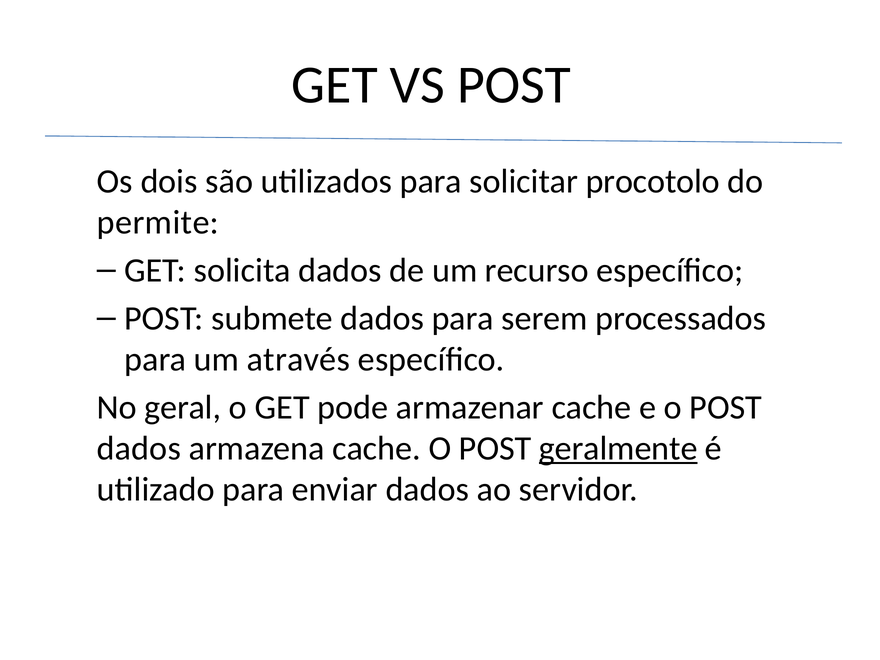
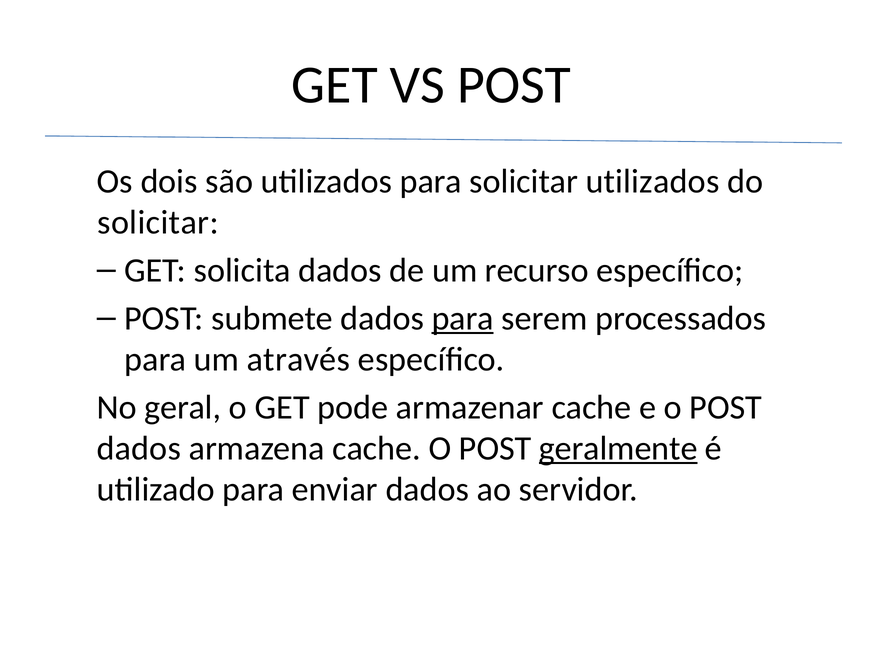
solicitar procotolo: procotolo -> utilizados
permite at (158, 222): permite -> solicitar
para at (463, 318) underline: none -> present
